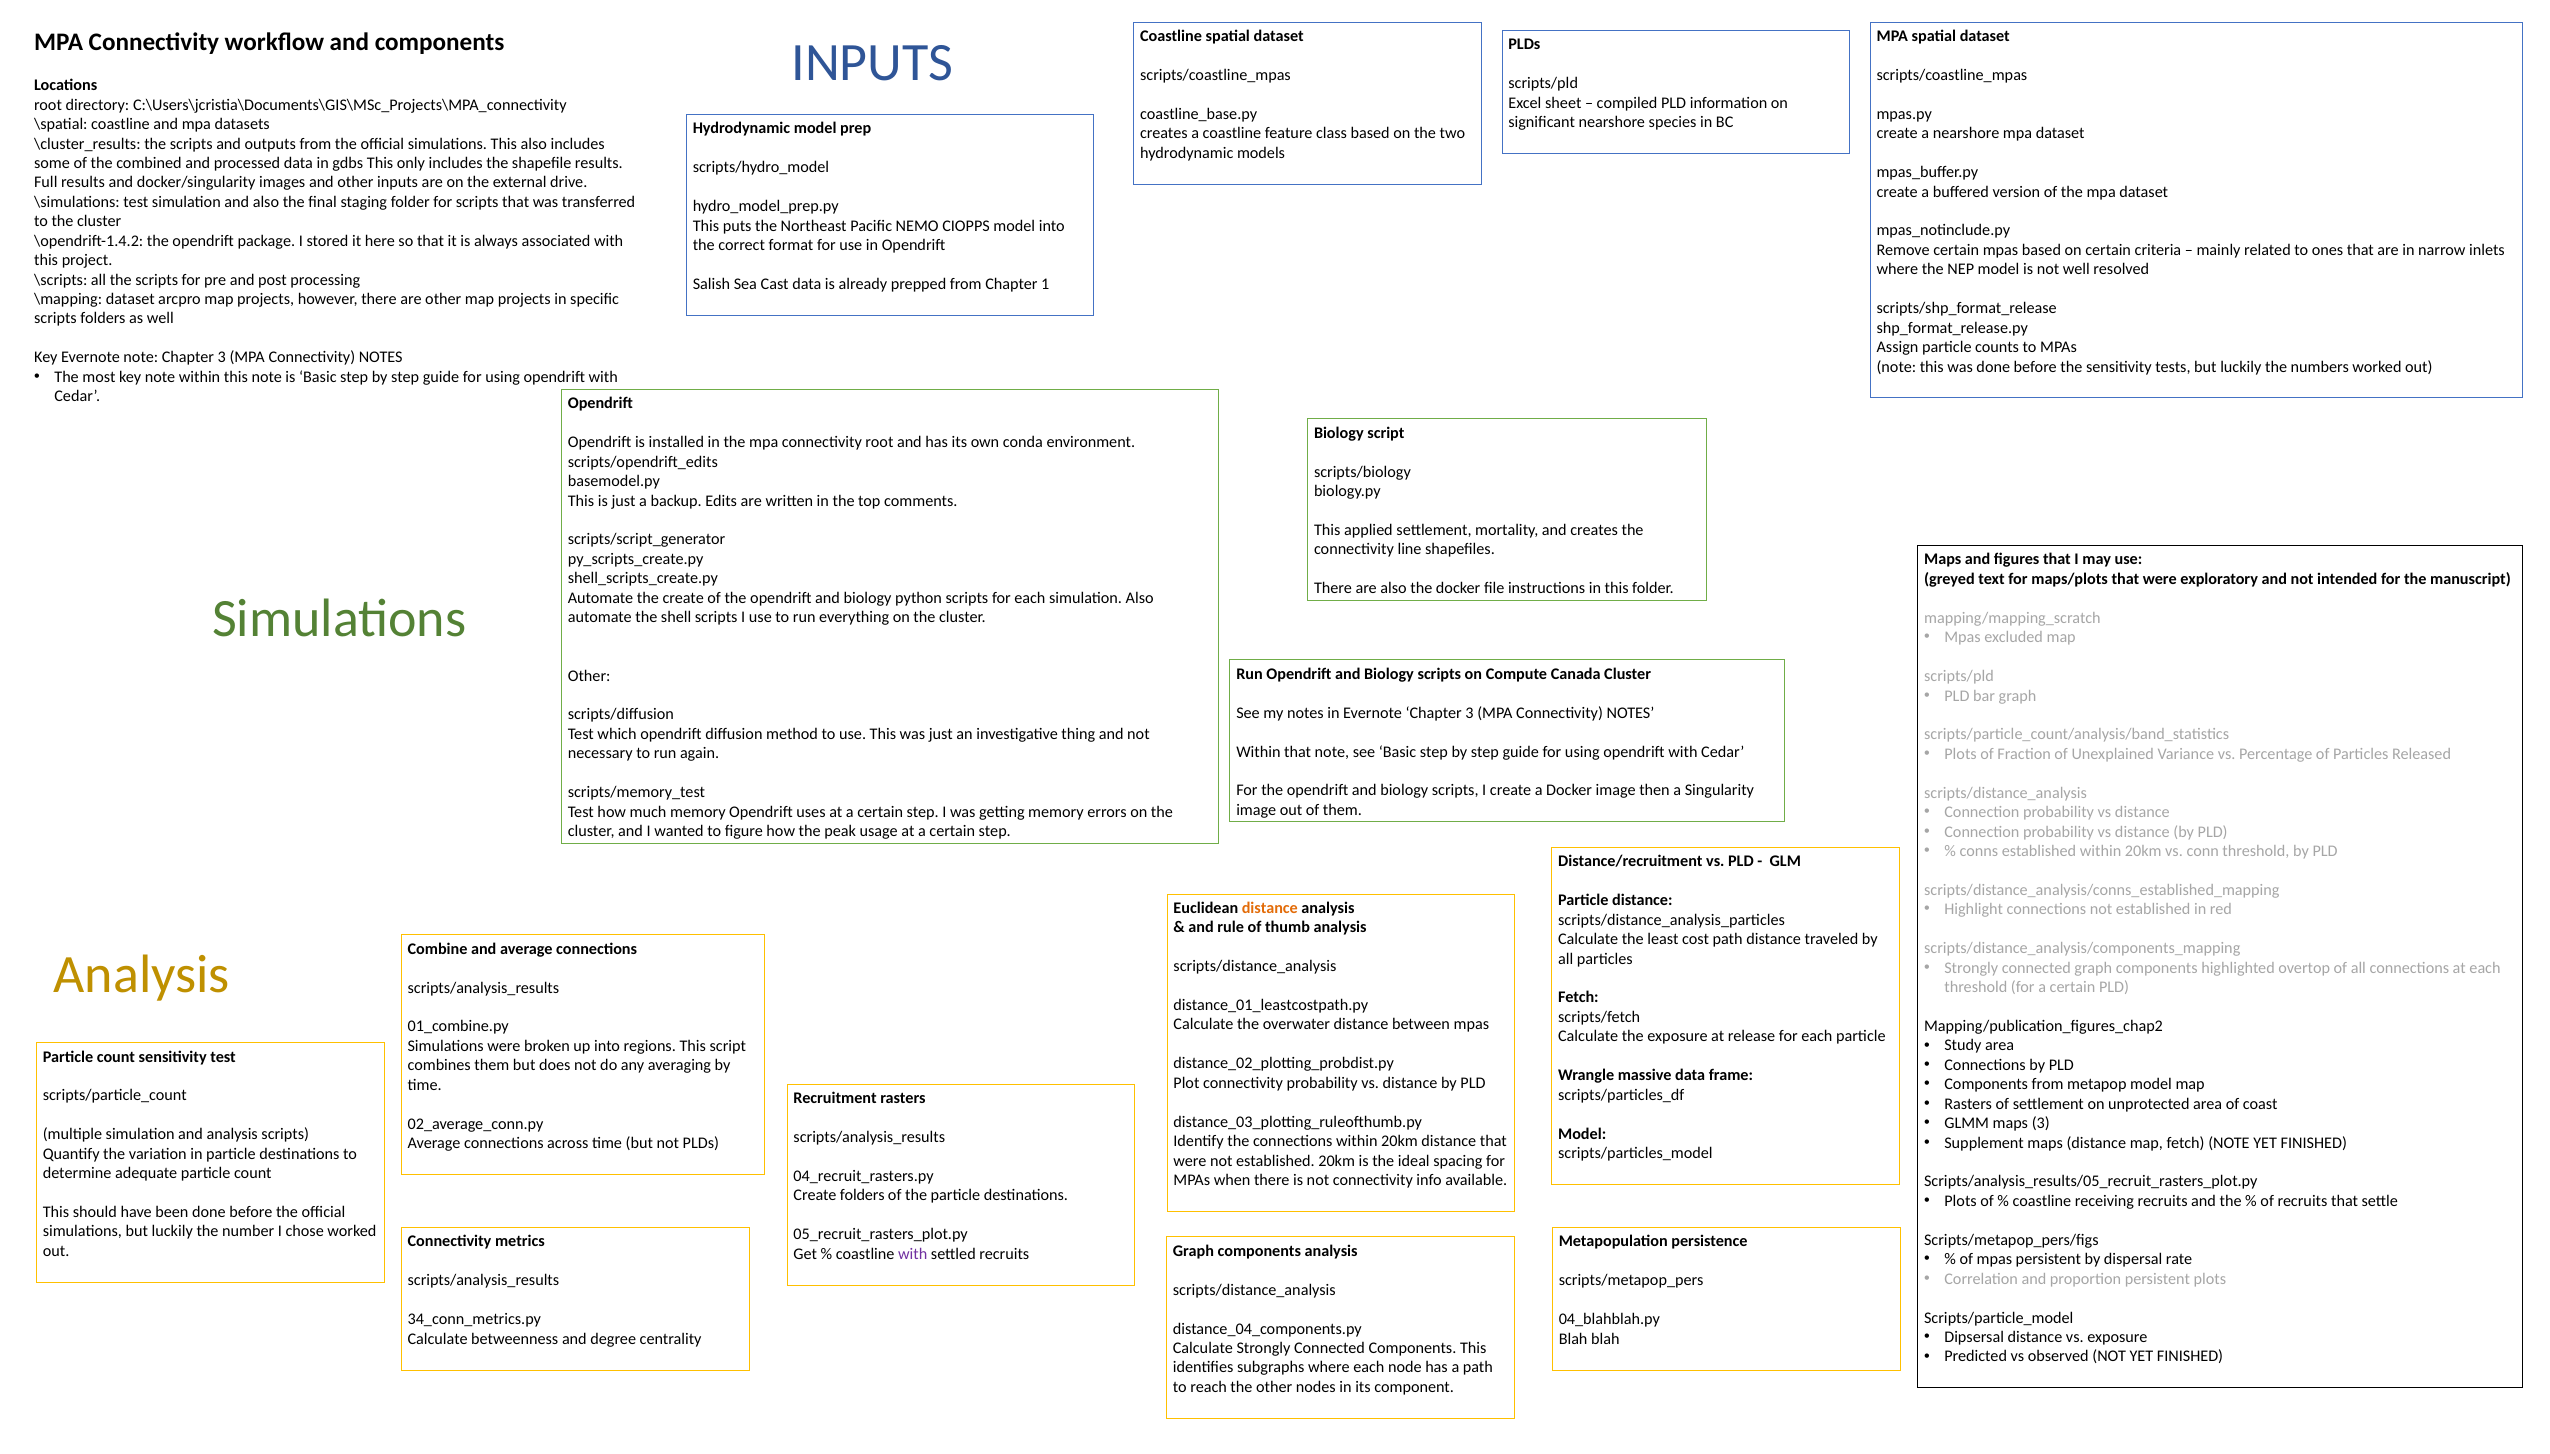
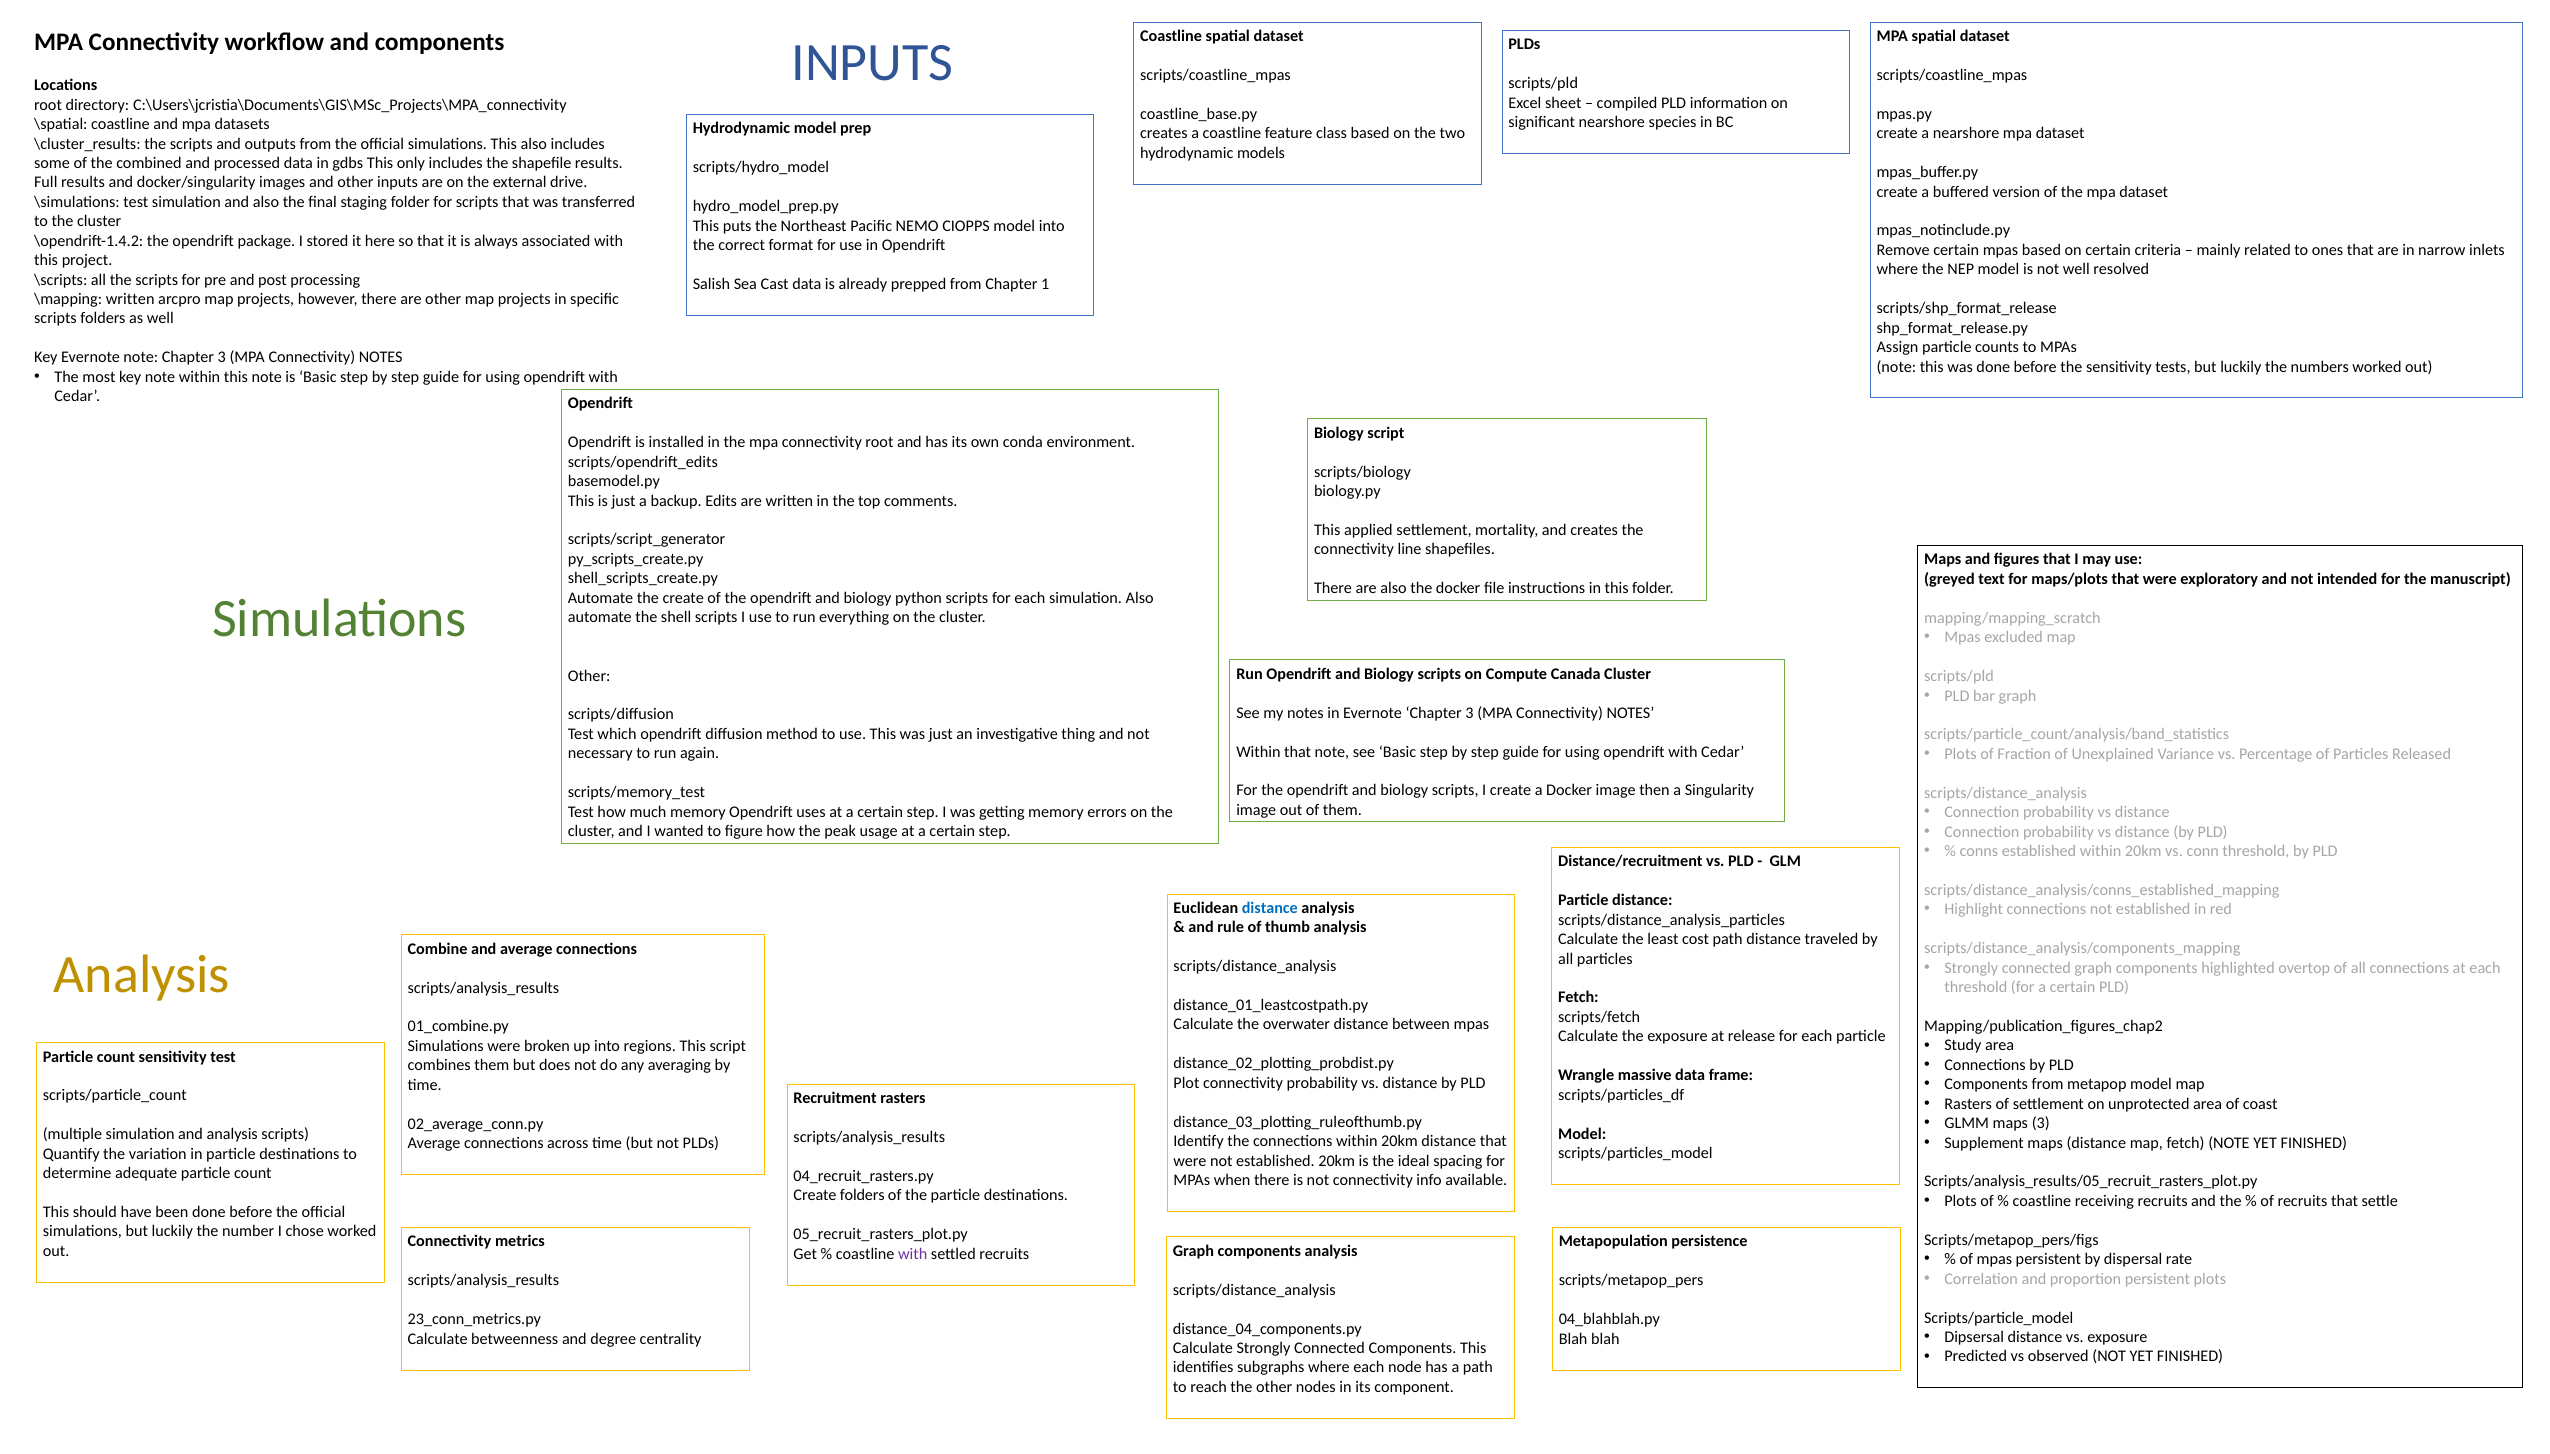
\mapping dataset: dataset -> written
distance at (1270, 908) colour: orange -> blue
34_conn_metrics.py: 34_conn_metrics.py -> 23_conn_metrics.py
